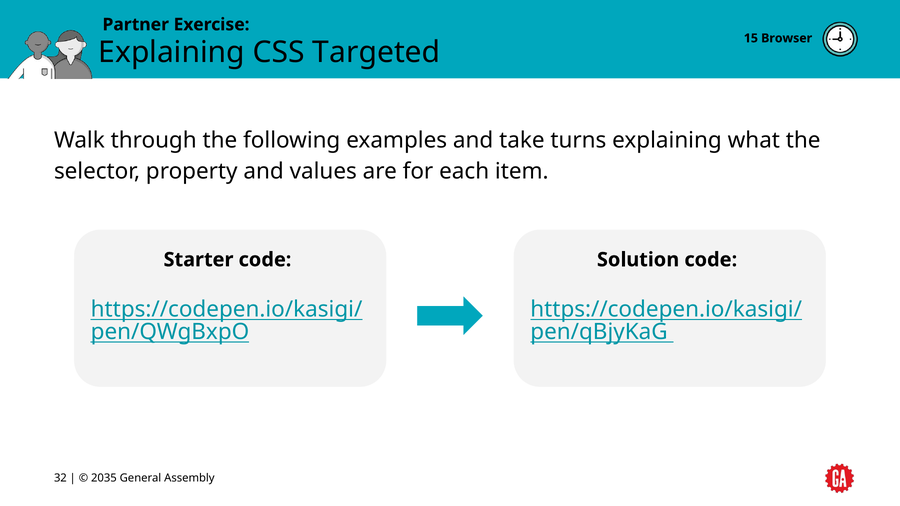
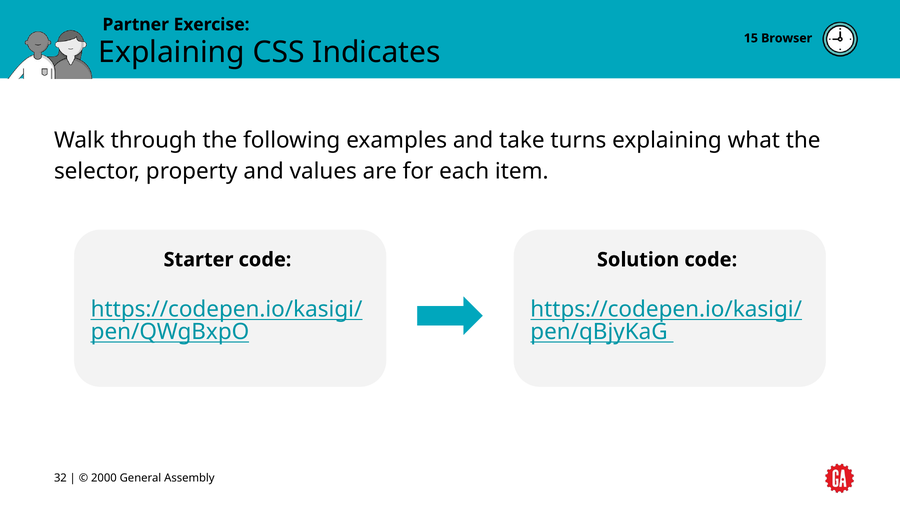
Targeted: Targeted -> Indicates
2035: 2035 -> 2000
